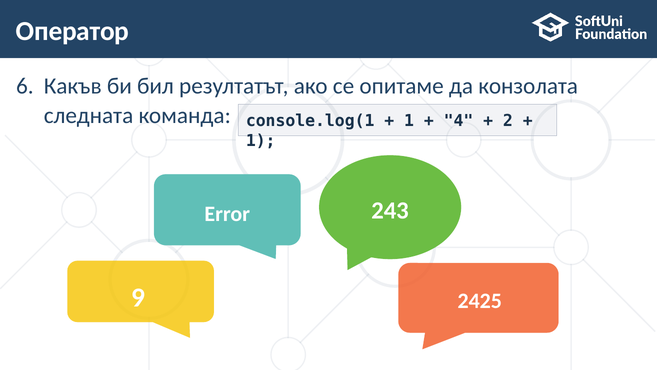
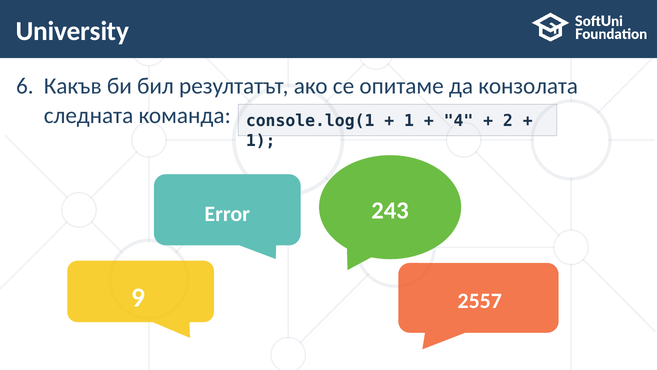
Оператор: Оператор -> University
2425: 2425 -> 2557
